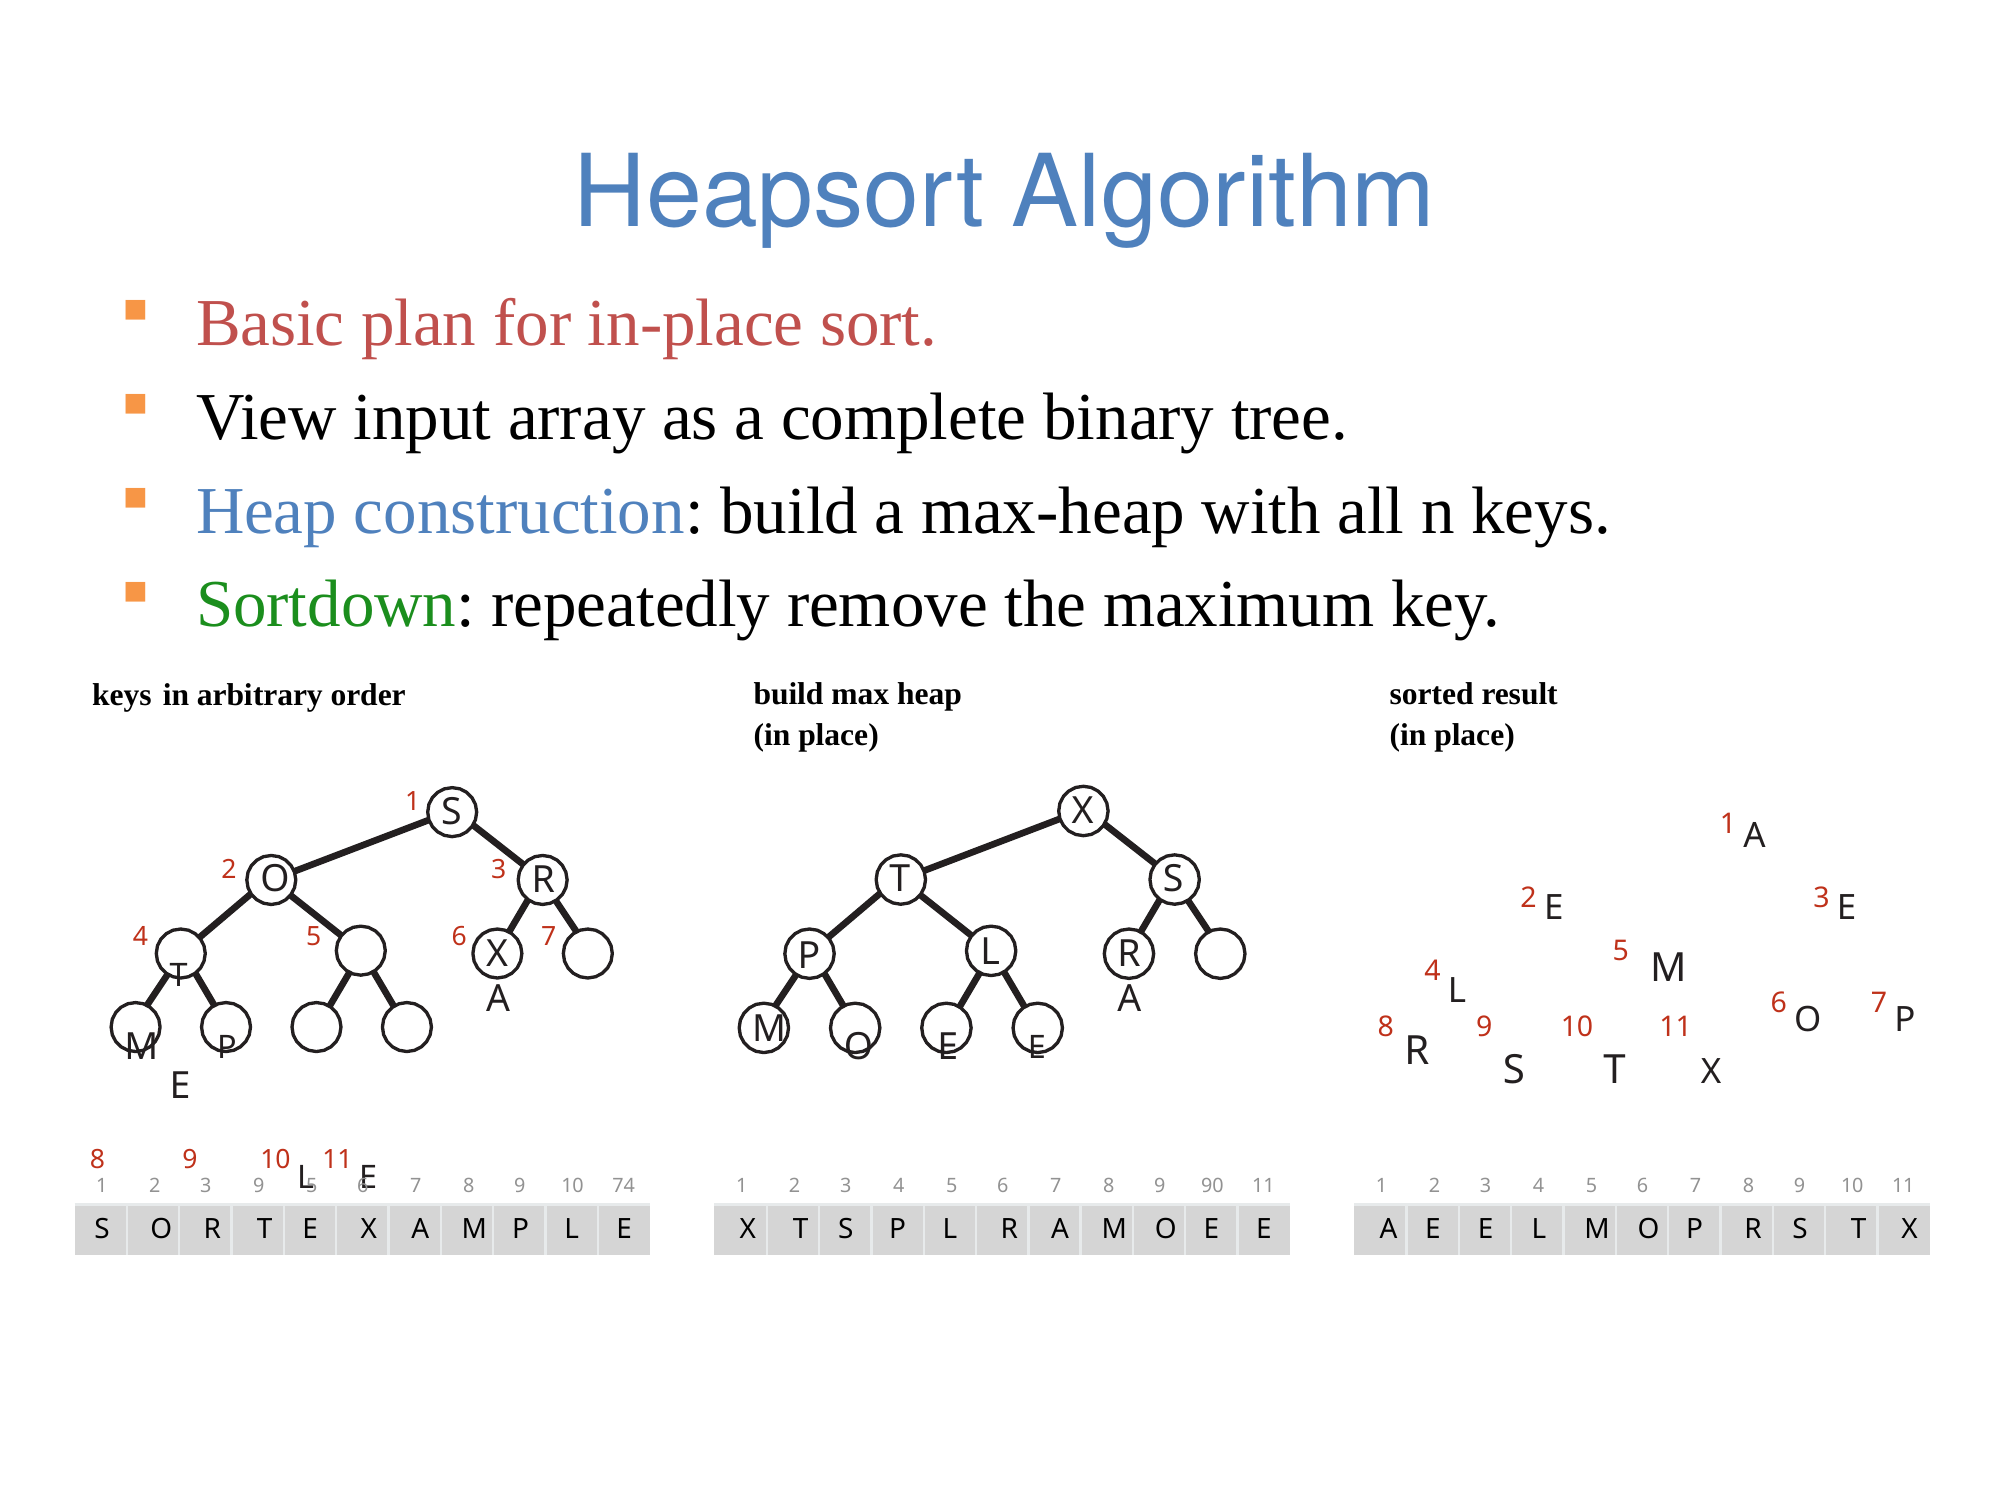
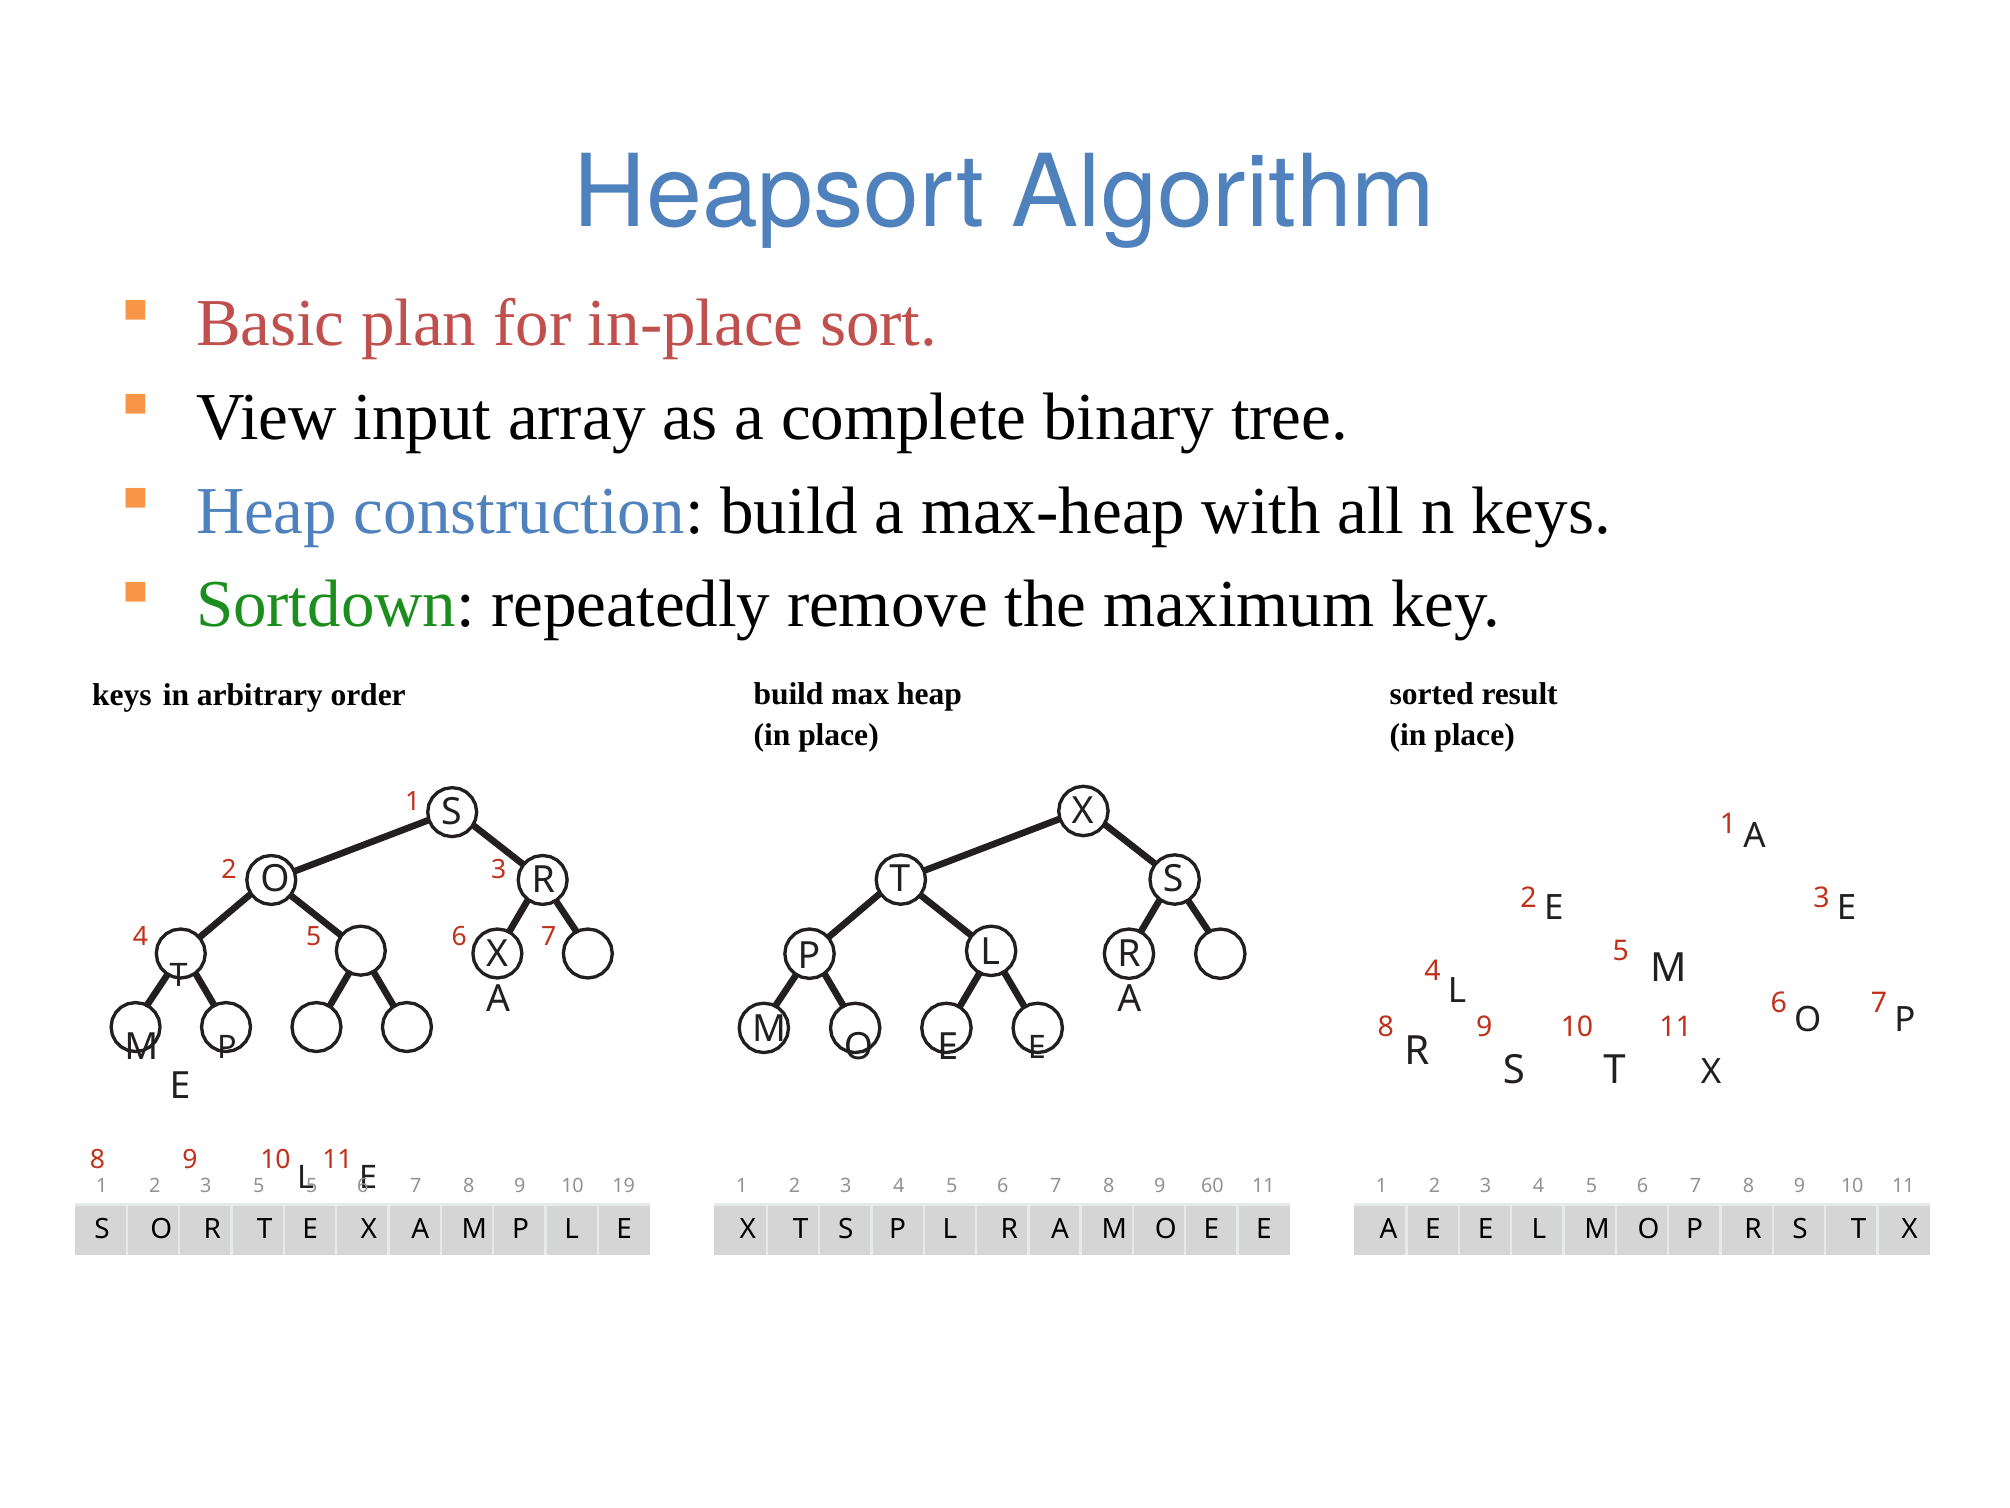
3 9: 9 -> 5
74: 74 -> 19
90: 90 -> 60
